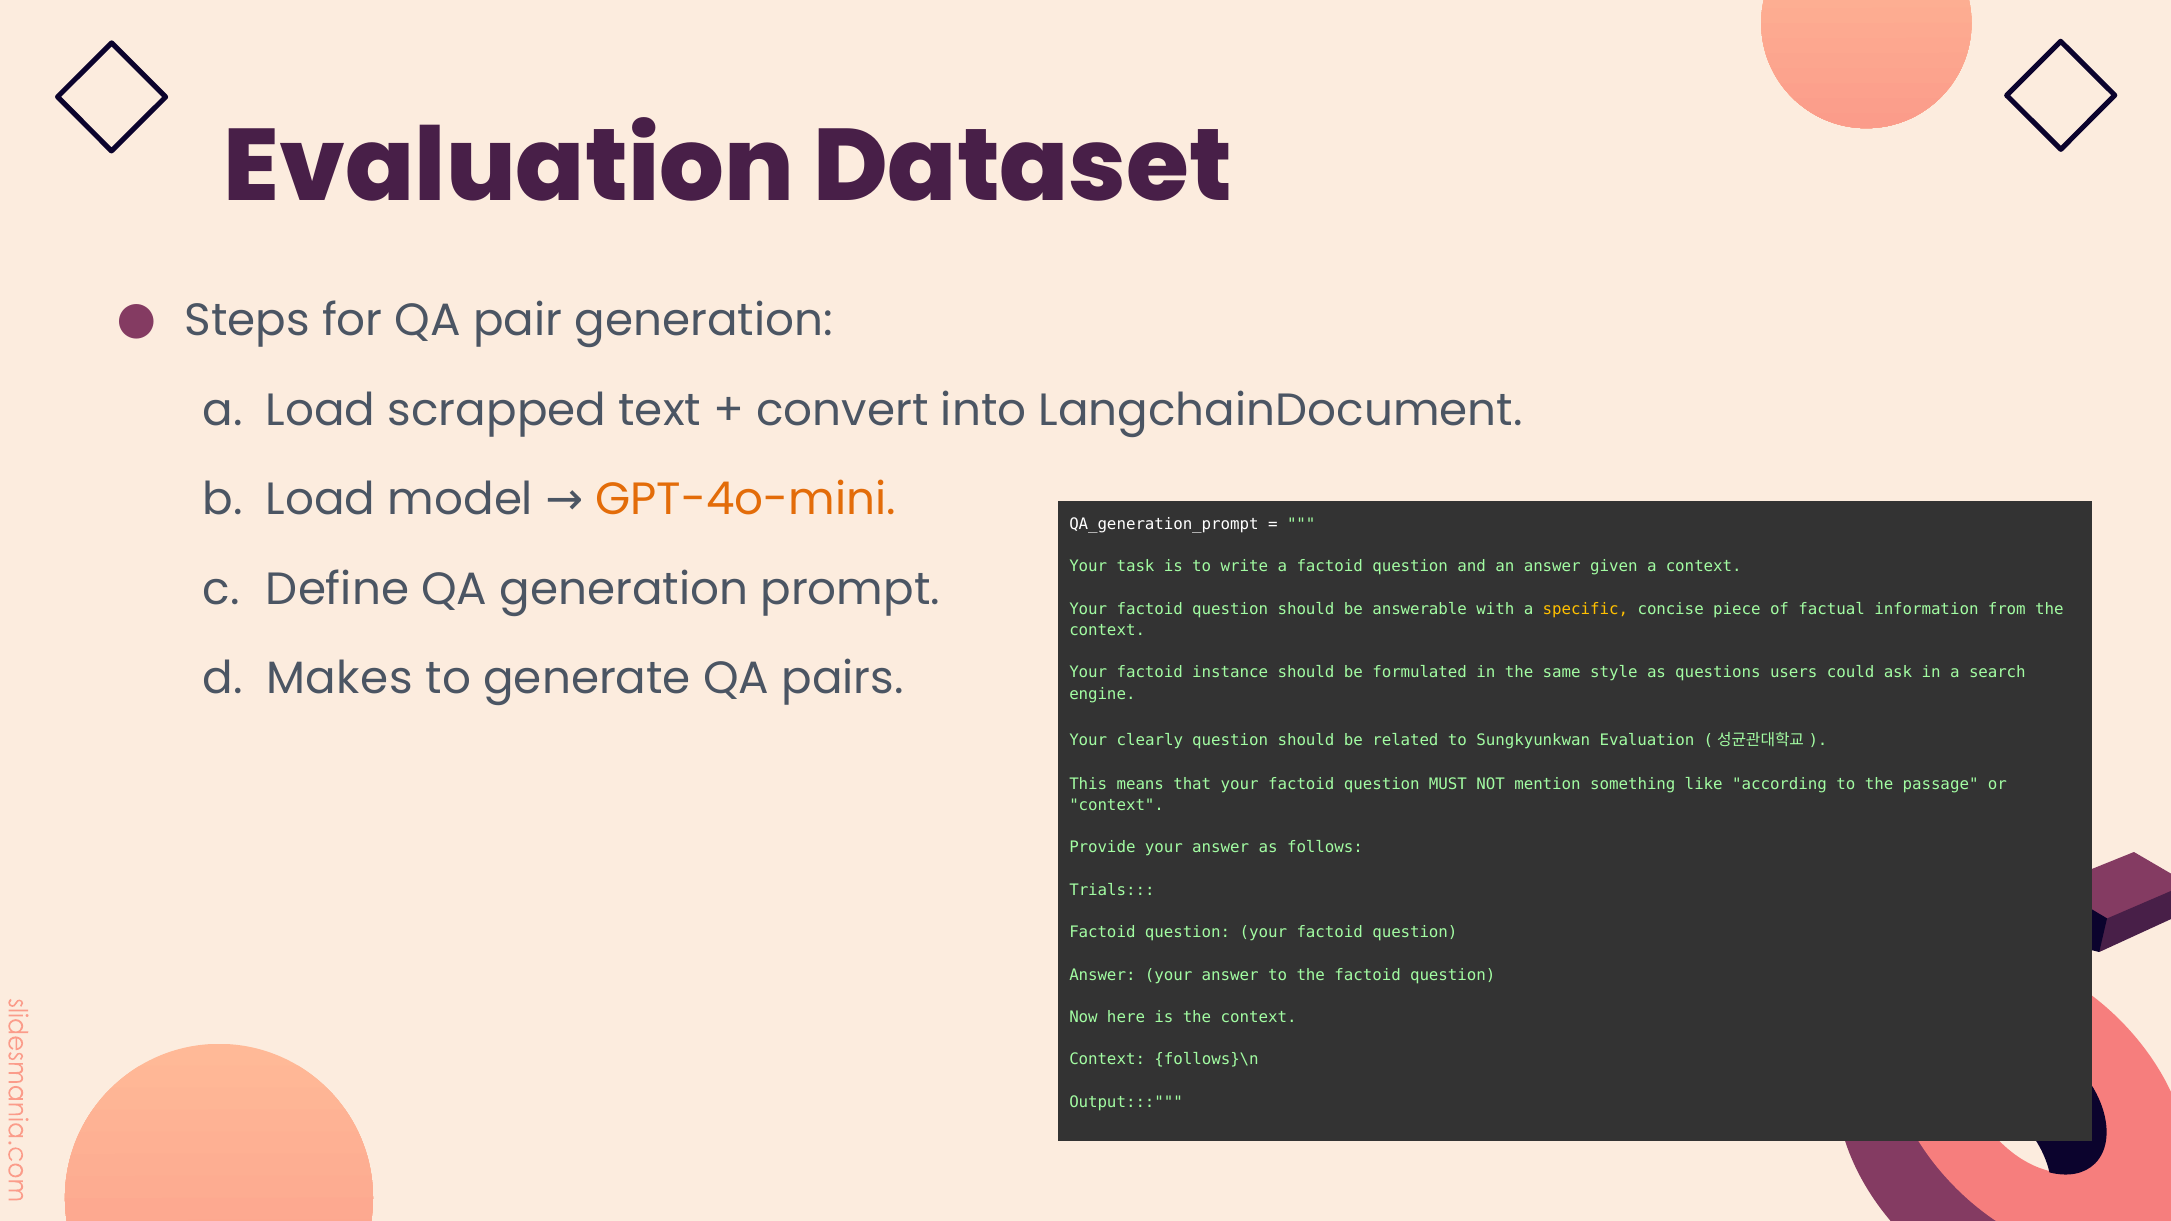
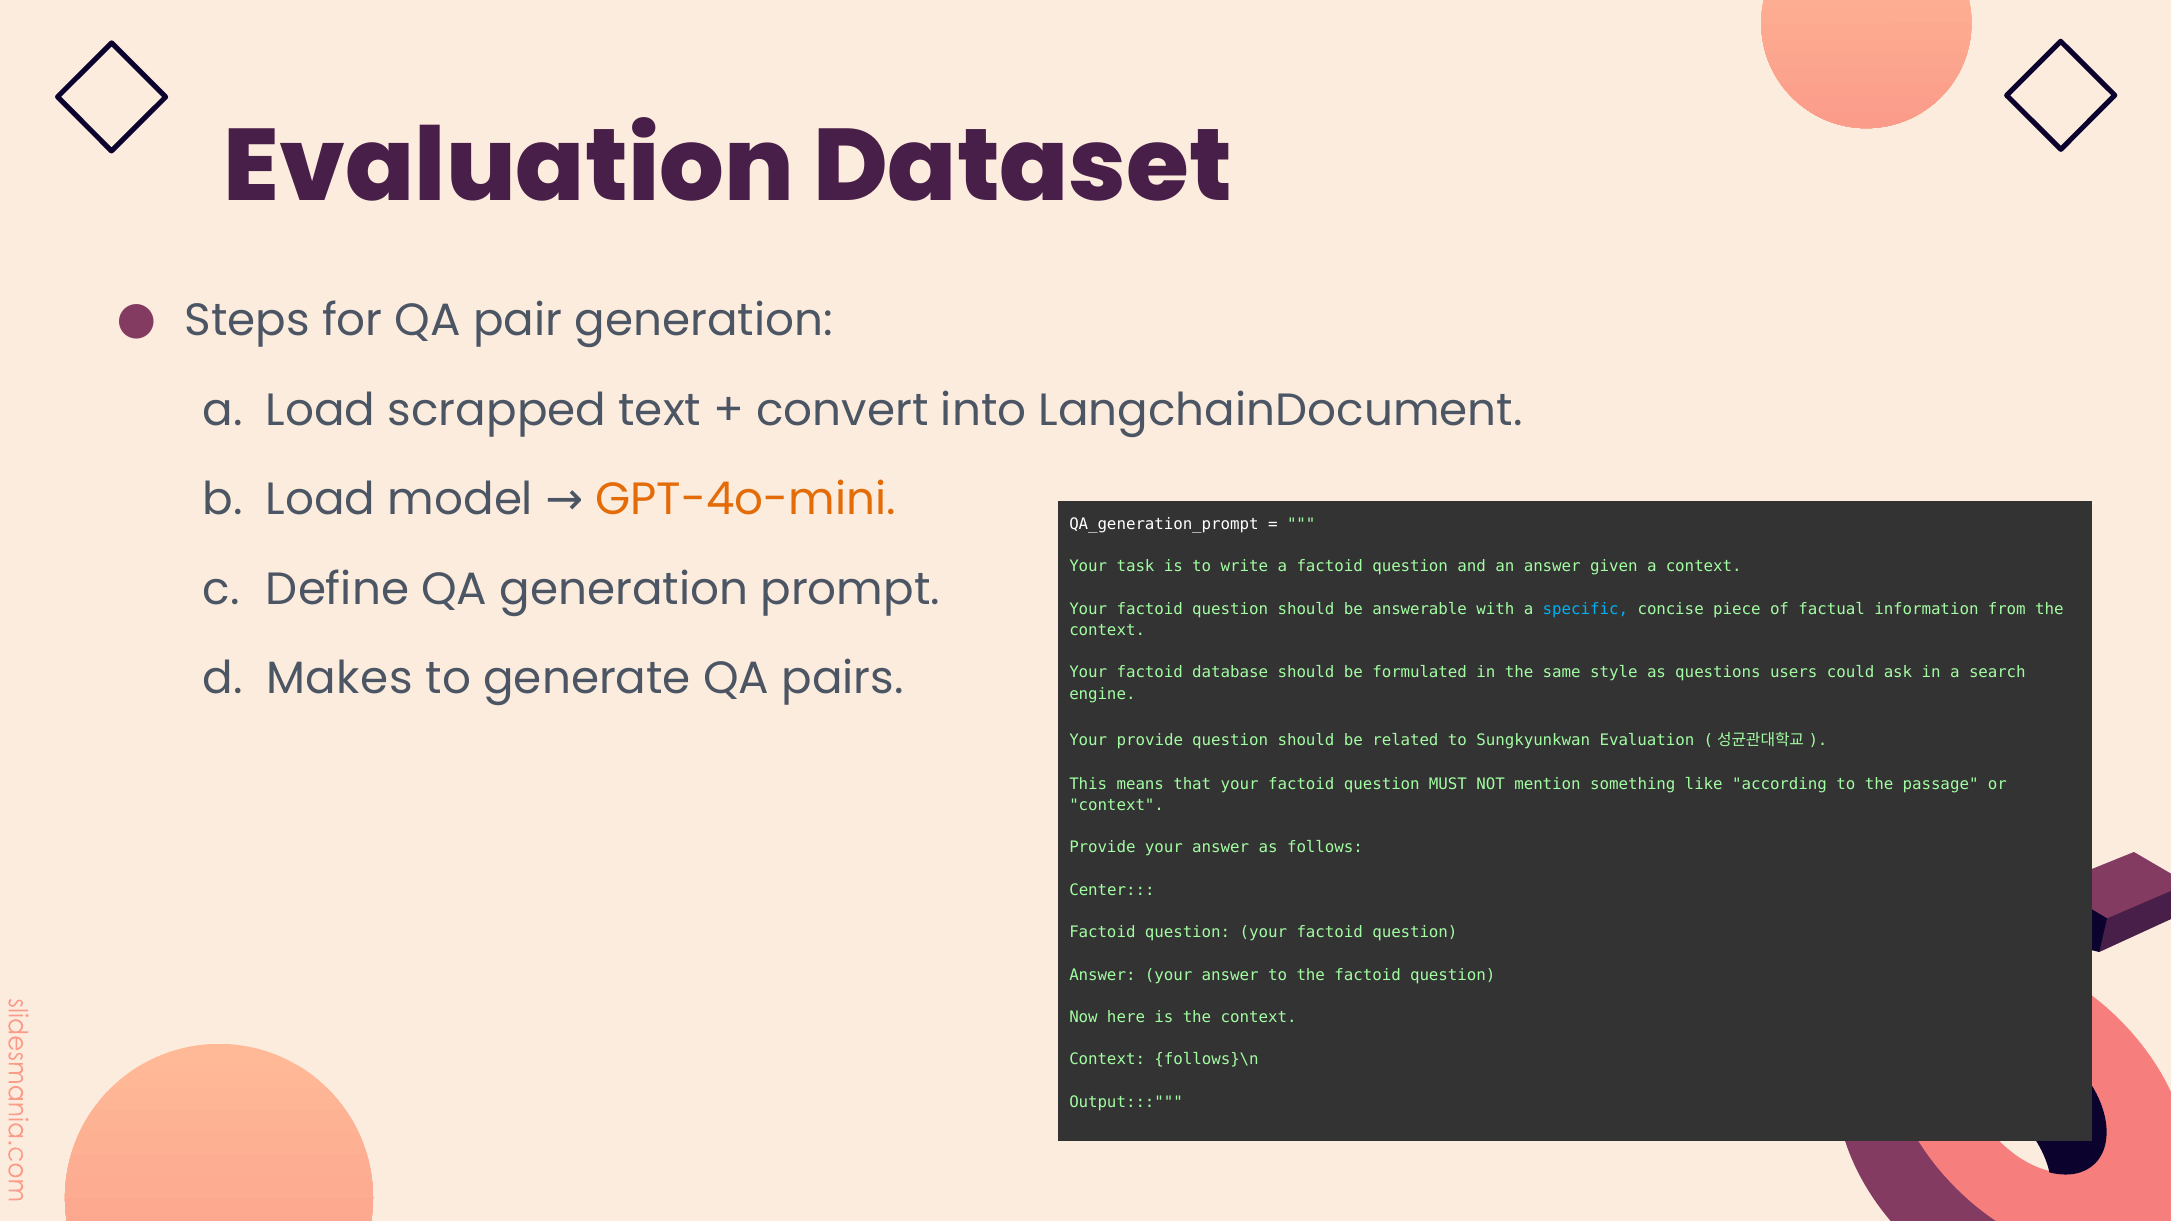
specific colour: yellow -> light blue
instance: instance -> database
Your clearly: clearly -> provide
Trials: Trials -> Center
